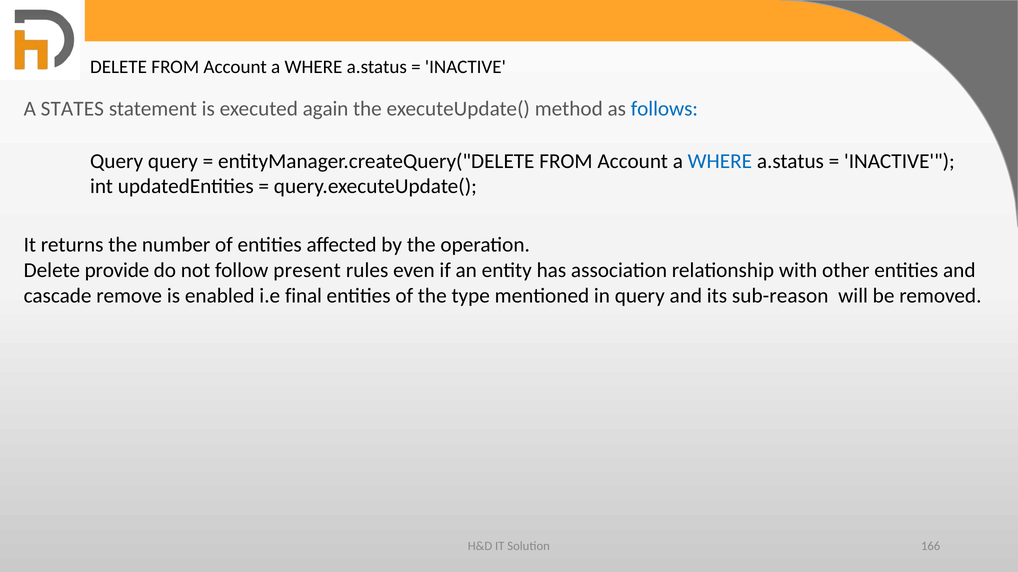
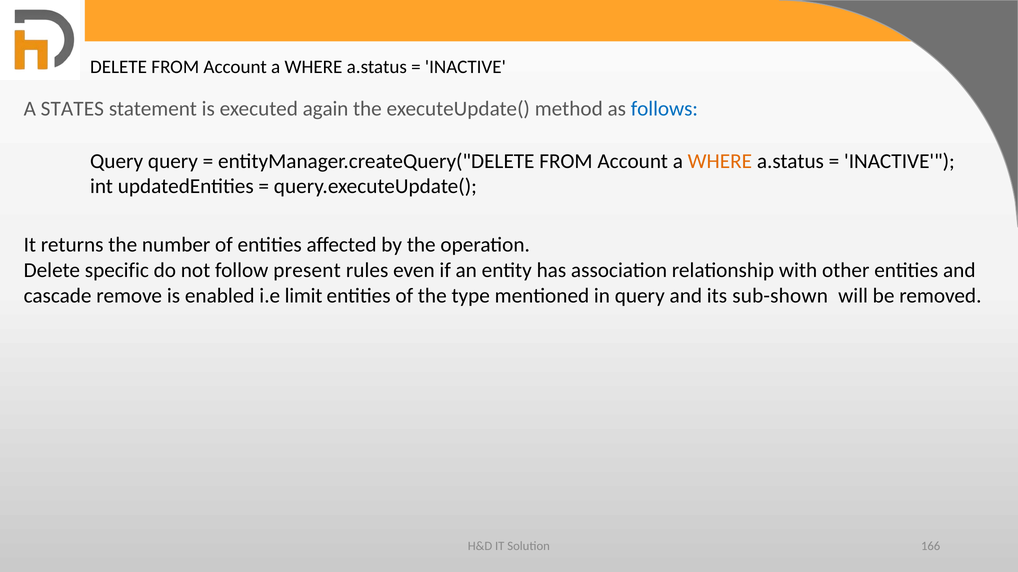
WHERE at (720, 161) colour: blue -> orange
provide: provide -> specific
final: final -> limit
sub-reason: sub-reason -> sub-shown
